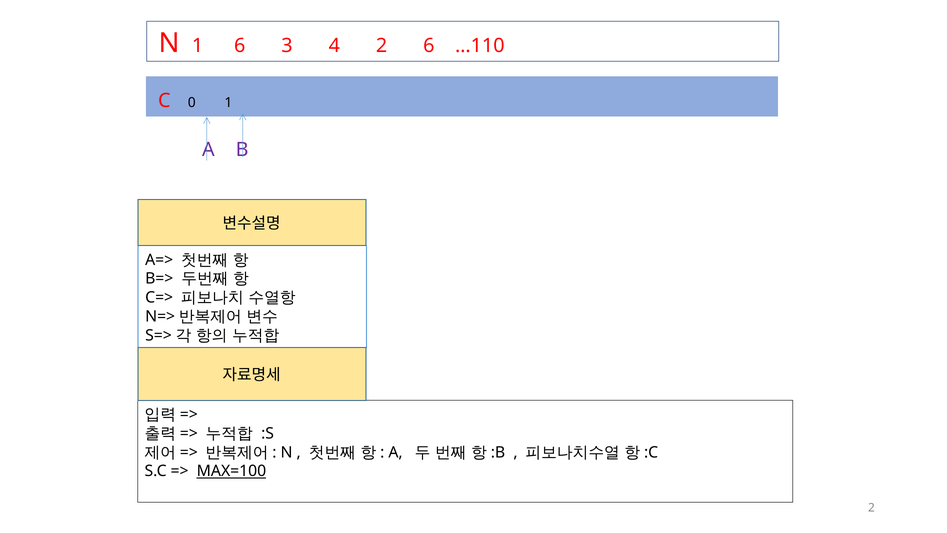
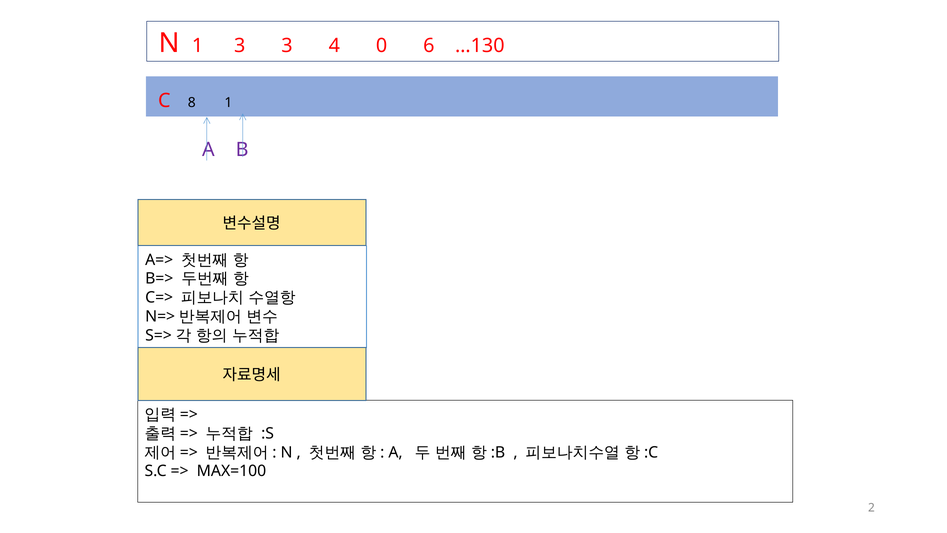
1 6: 6 -> 3
4 2: 2 -> 0
…110: …110 -> …130
0: 0 -> 8
MAX=100 underline: present -> none
